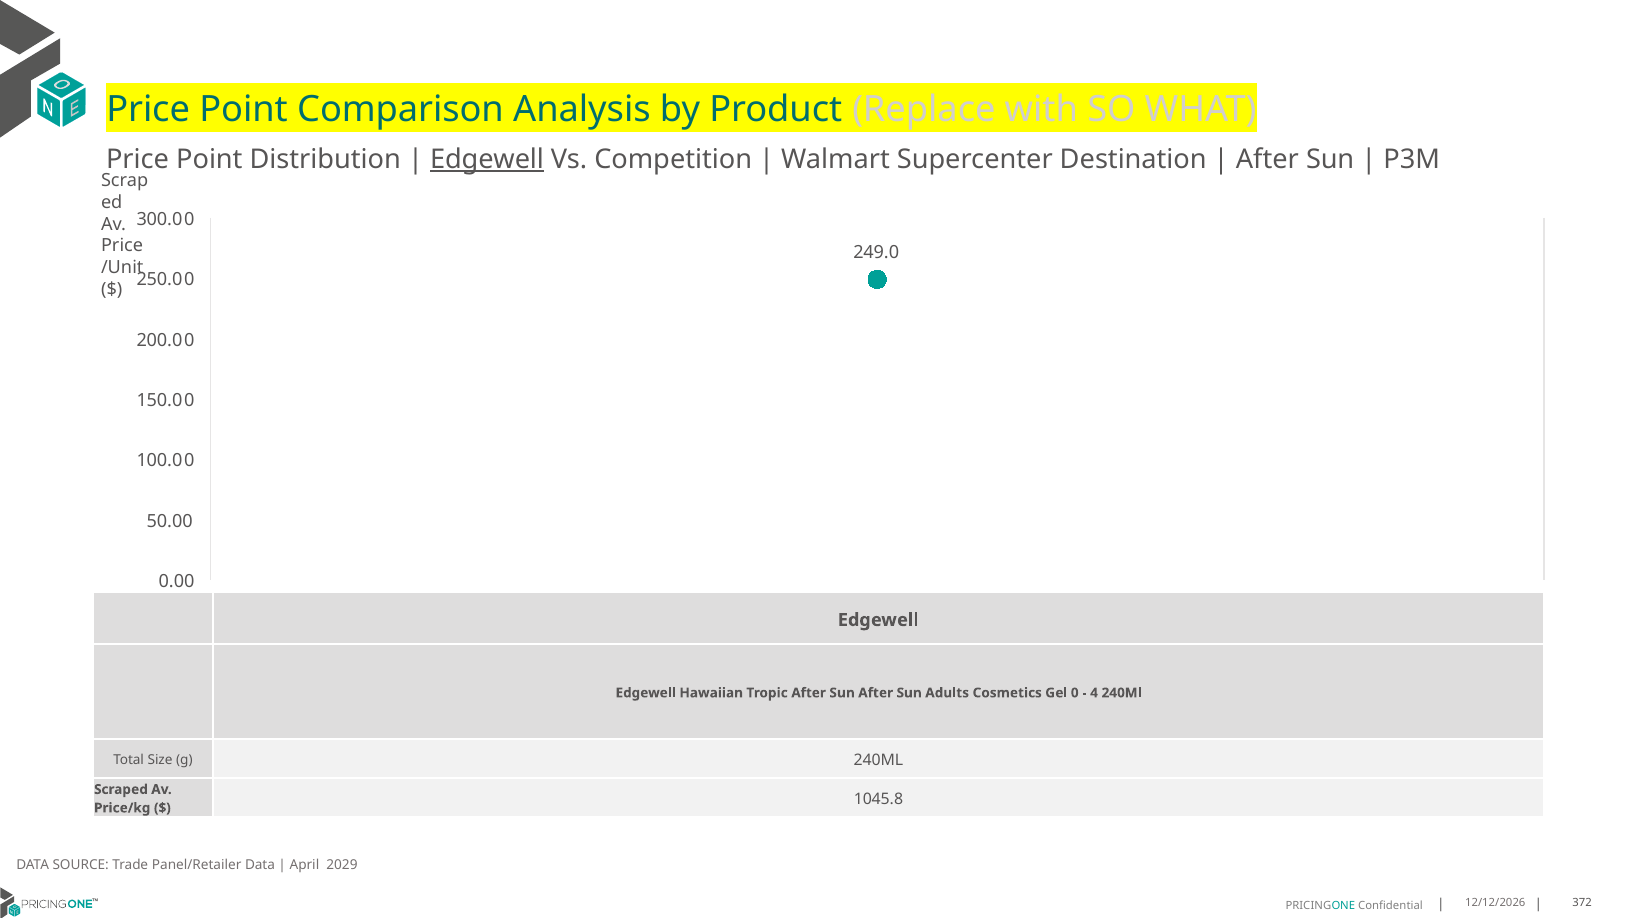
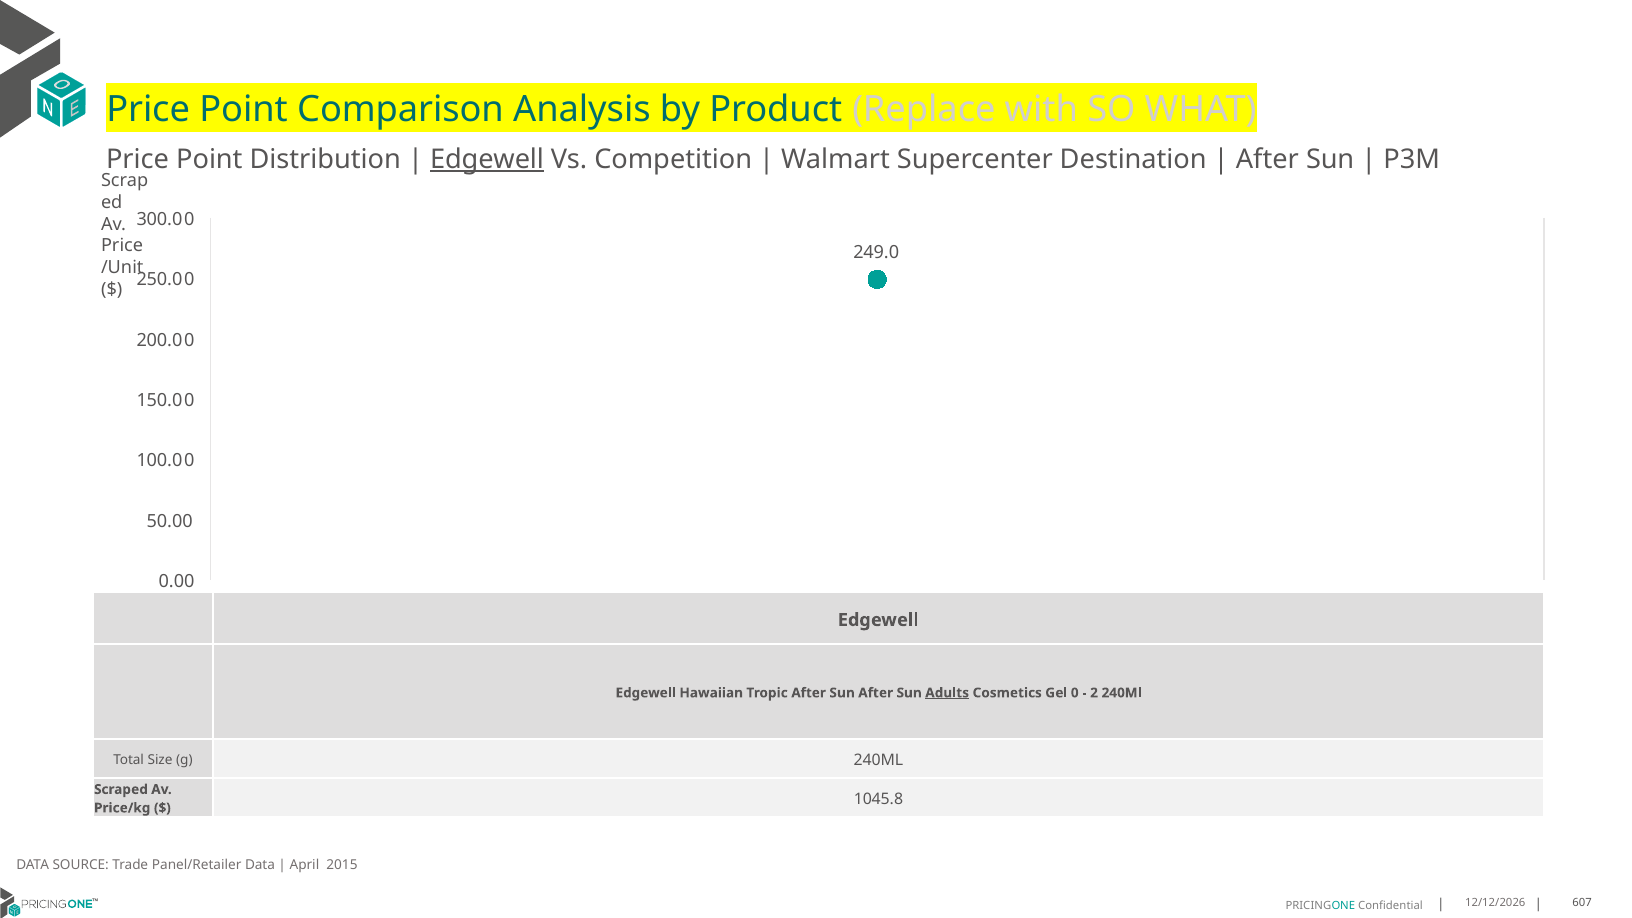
Adults underline: none -> present
4: 4 -> 2
2029: 2029 -> 2015
372: 372 -> 607
